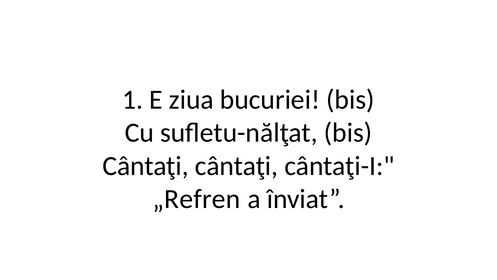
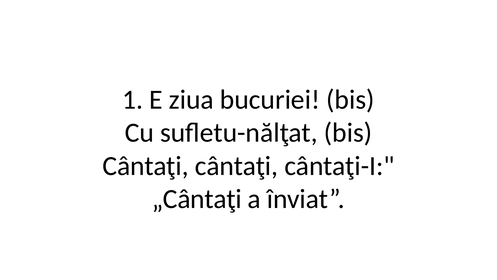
„Refren: „Refren -> „Cântaţi
